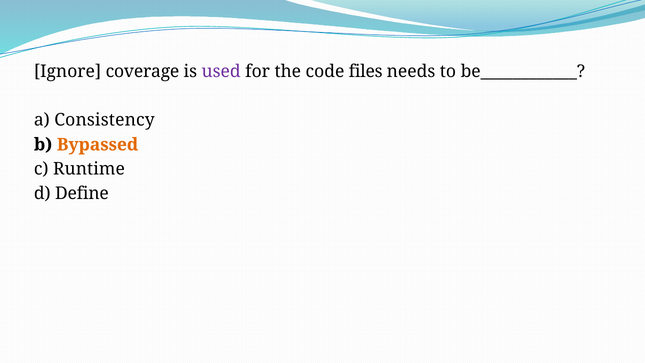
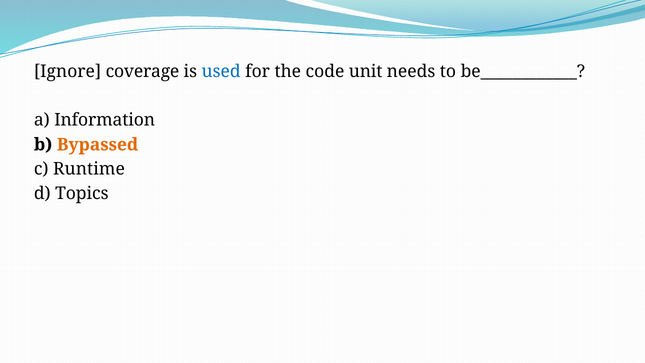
used colour: purple -> blue
files: files -> unit
Consistency: Consistency -> Information
Define: Define -> Topics
